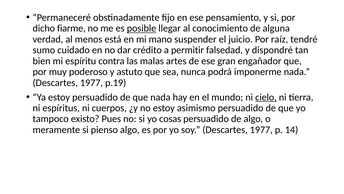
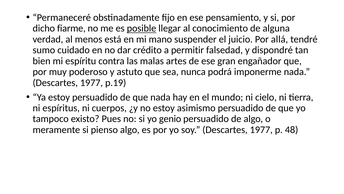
raíz: raíz -> allá
cielo underline: present -> none
cosas: cosas -> genio
14: 14 -> 48
